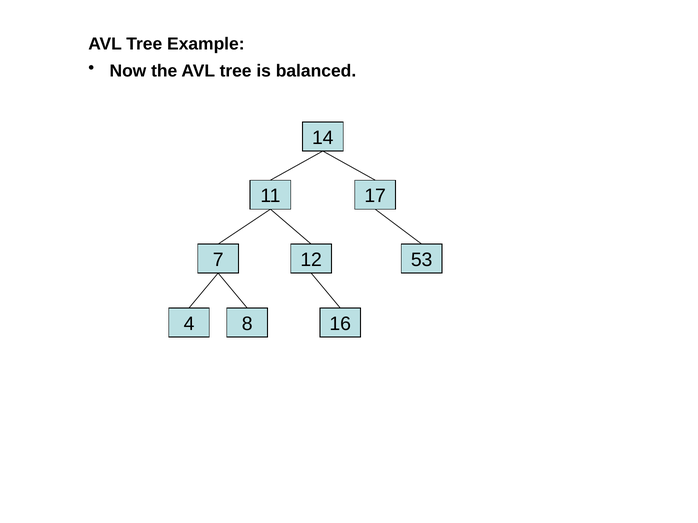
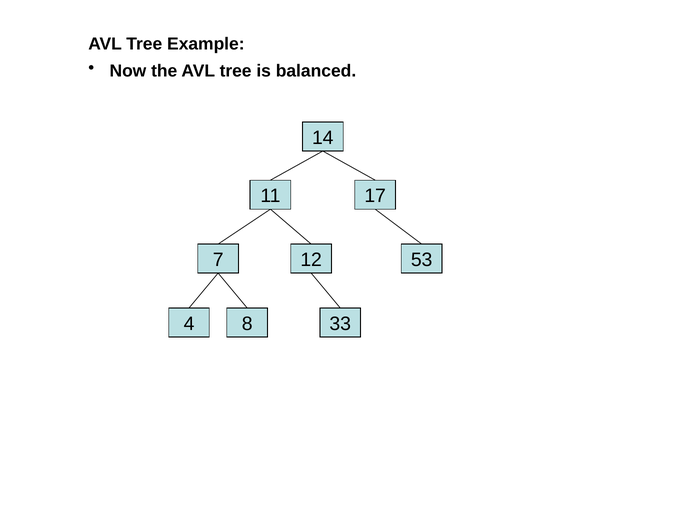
16: 16 -> 33
